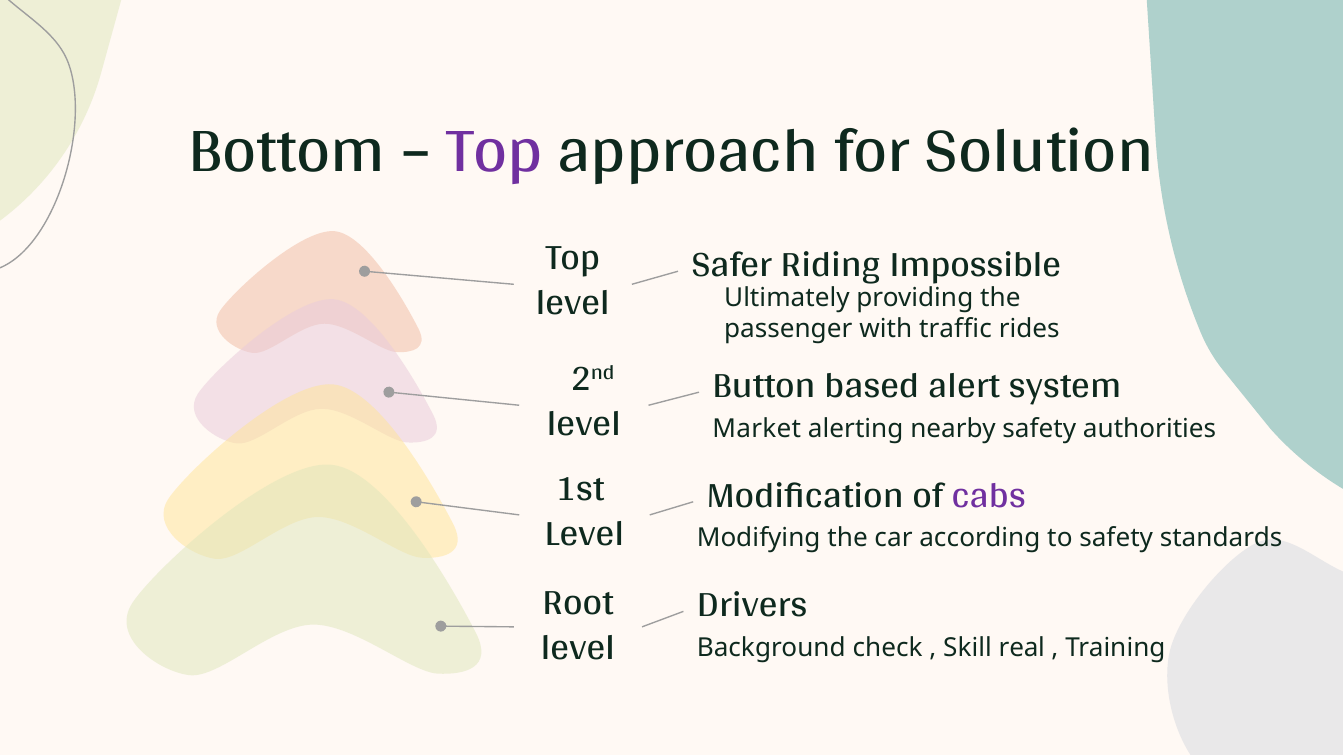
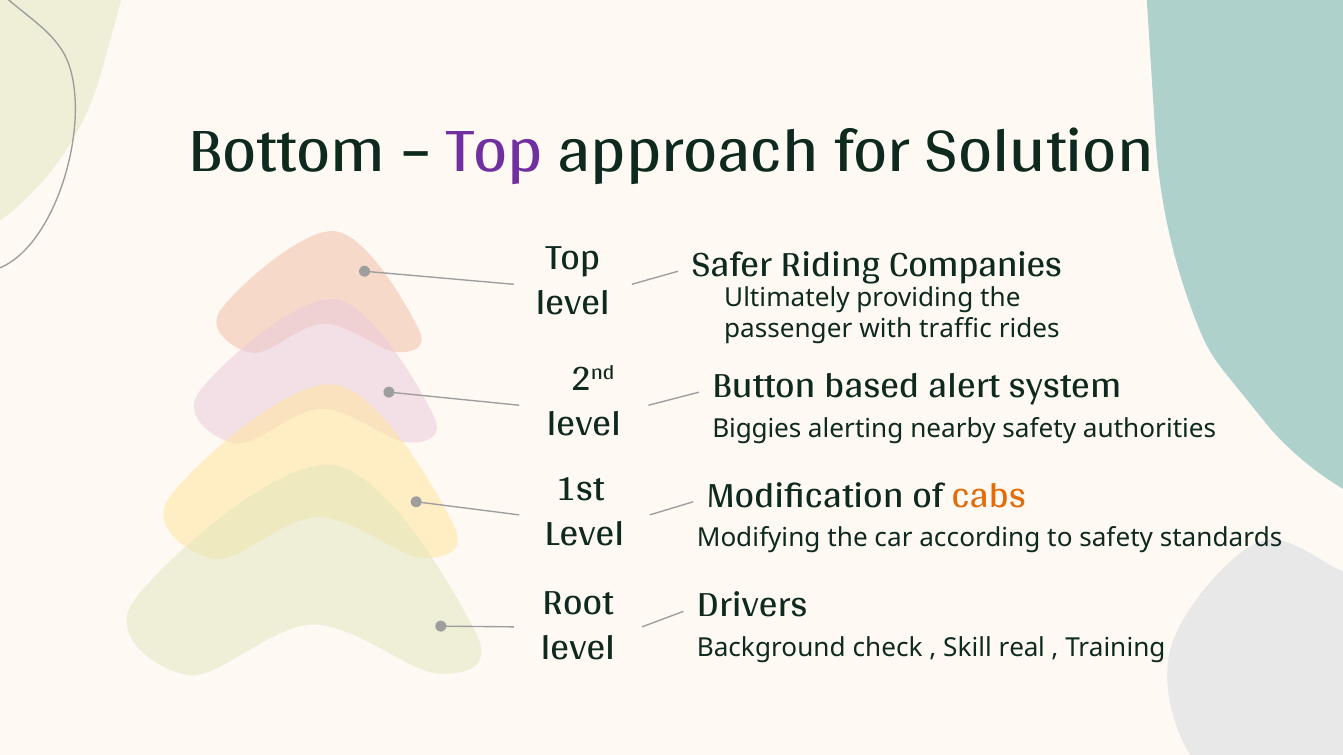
Impossible: Impossible -> Companies
Market: Market -> Biggies
cabs colour: purple -> orange
